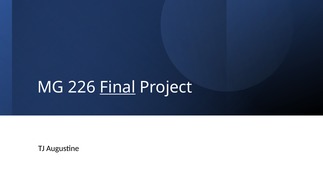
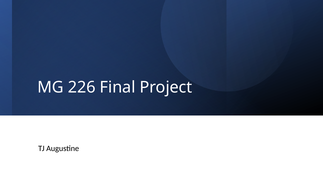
Final underline: present -> none
